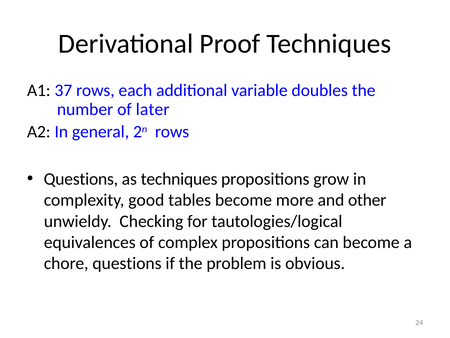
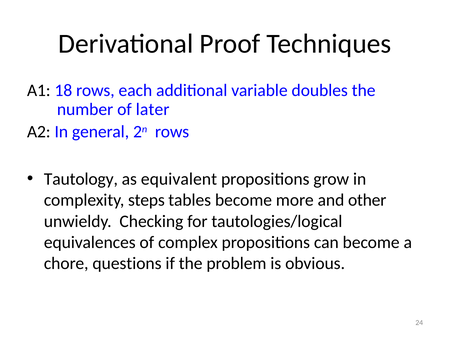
37: 37 -> 18
Questions at (81, 179): Questions -> Tautology
as techniques: techniques -> equivalent
good: good -> steps
